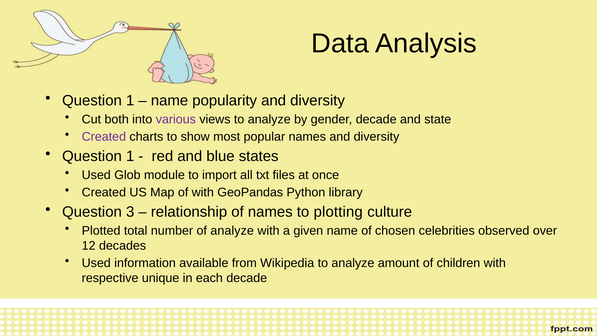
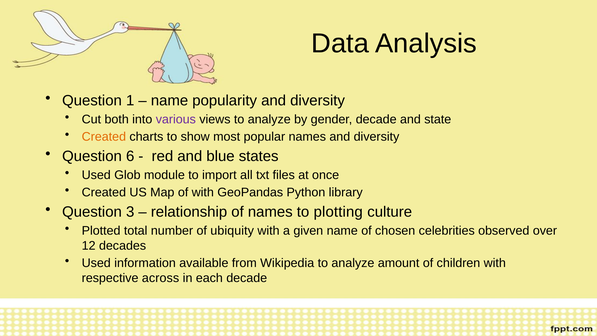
Created at (104, 137) colour: purple -> orange
1 at (130, 156): 1 -> 6
of analyze: analyze -> ubiquity
unique: unique -> across
